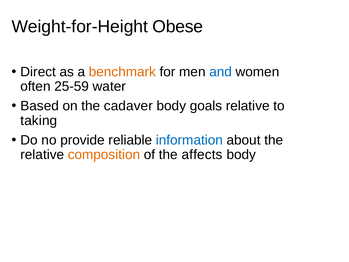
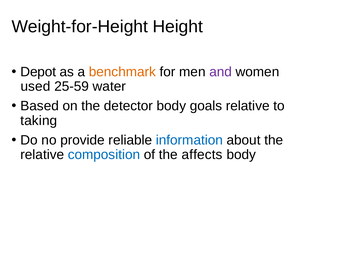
Obese: Obese -> Height
Direct: Direct -> Depot
and colour: blue -> purple
often: often -> used
cadaver: cadaver -> detector
composition colour: orange -> blue
